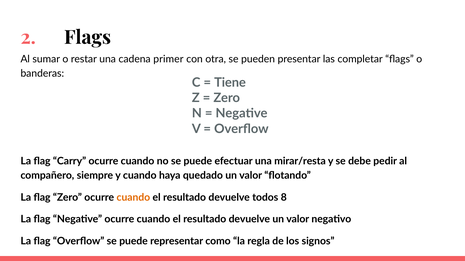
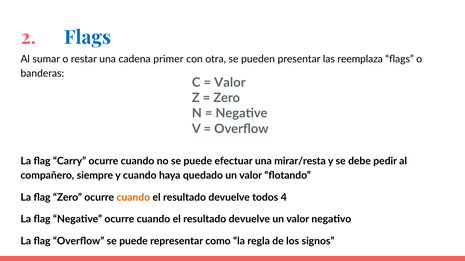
Flags at (88, 38) colour: black -> blue
completar: completar -> reemplaza
Tiene at (230, 83): Tiene -> Valor
8: 8 -> 4
